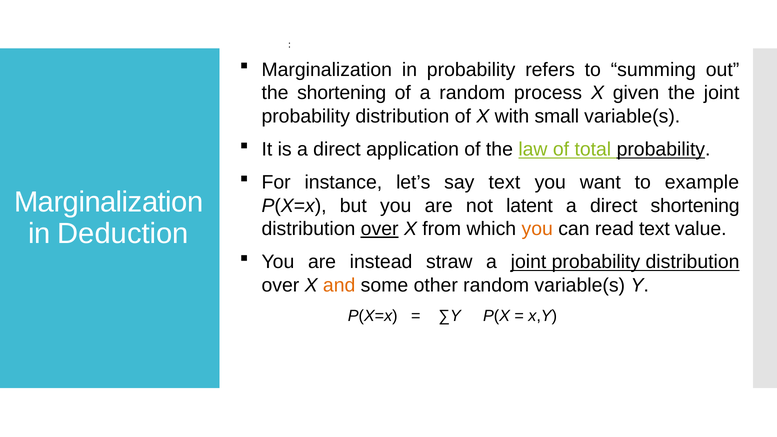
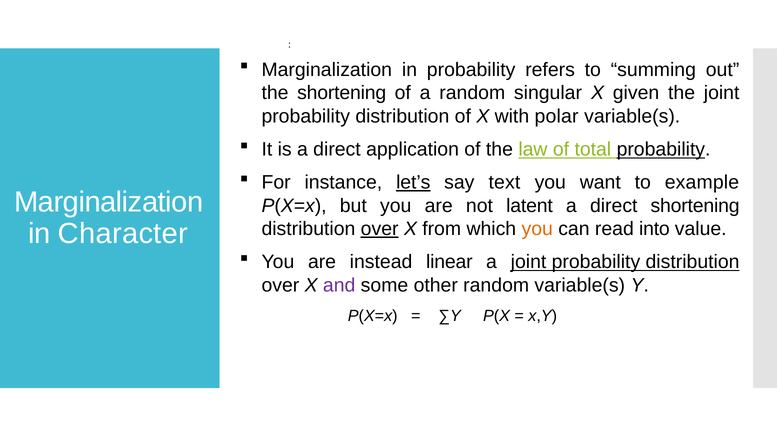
process: process -> singular
small: small -> polar
let’s underline: none -> present
read text: text -> into
Deduction: Deduction -> Character
straw: straw -> linear
and colour: orange -> purple
